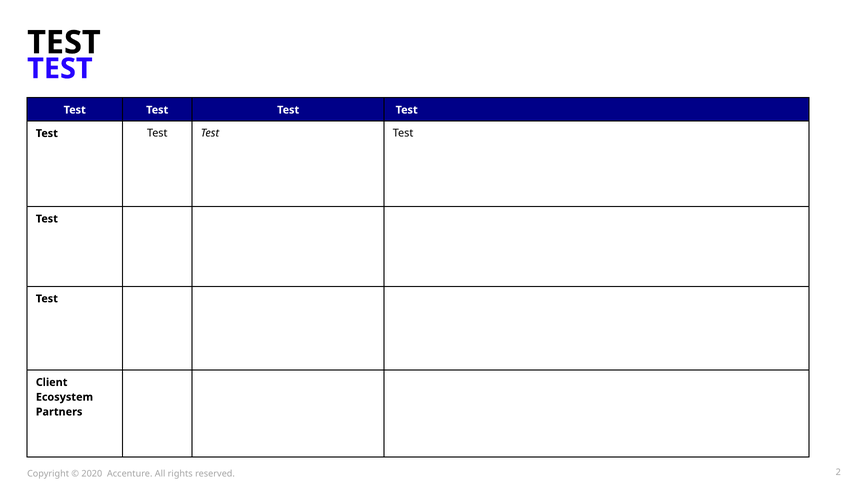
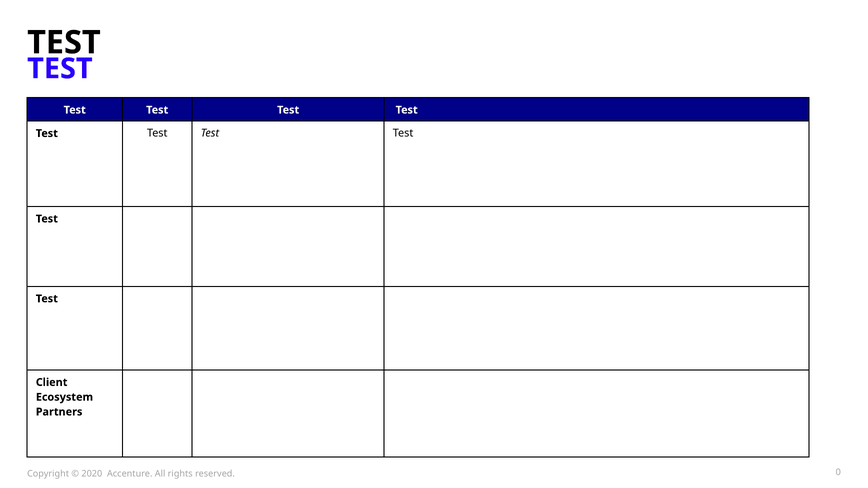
2: 2 -> 0
